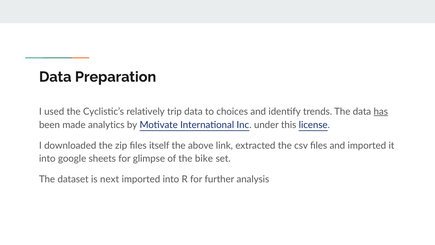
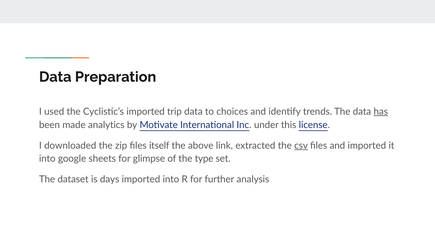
Cyclistic’s relatively: relatively -> imported
csv underline: none -> present
bike: bike -> type
next: next -> days
